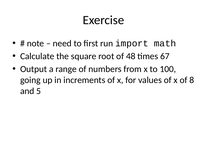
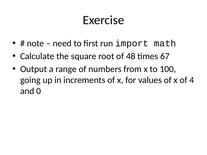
8: 8 -> 4
5: 5 -> 0
